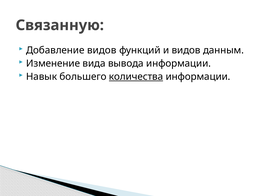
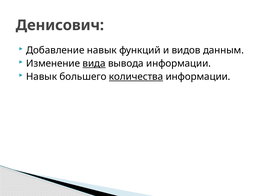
Связанную: Связанную -> Денисович
Добавление видов: видов -> навык
вида underline: none -> present
